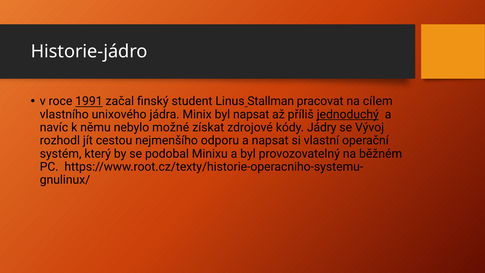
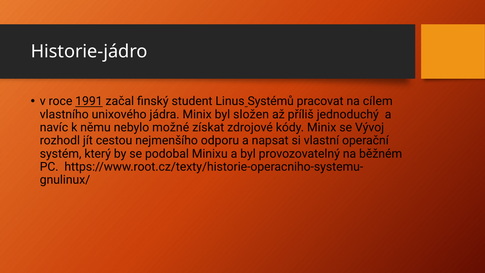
Stallman: Stallman -> Systémů
byl napsat: napsat -> složen
jednoduchý underline: present -> none
kódy Jádry: Jádry -> Minix
